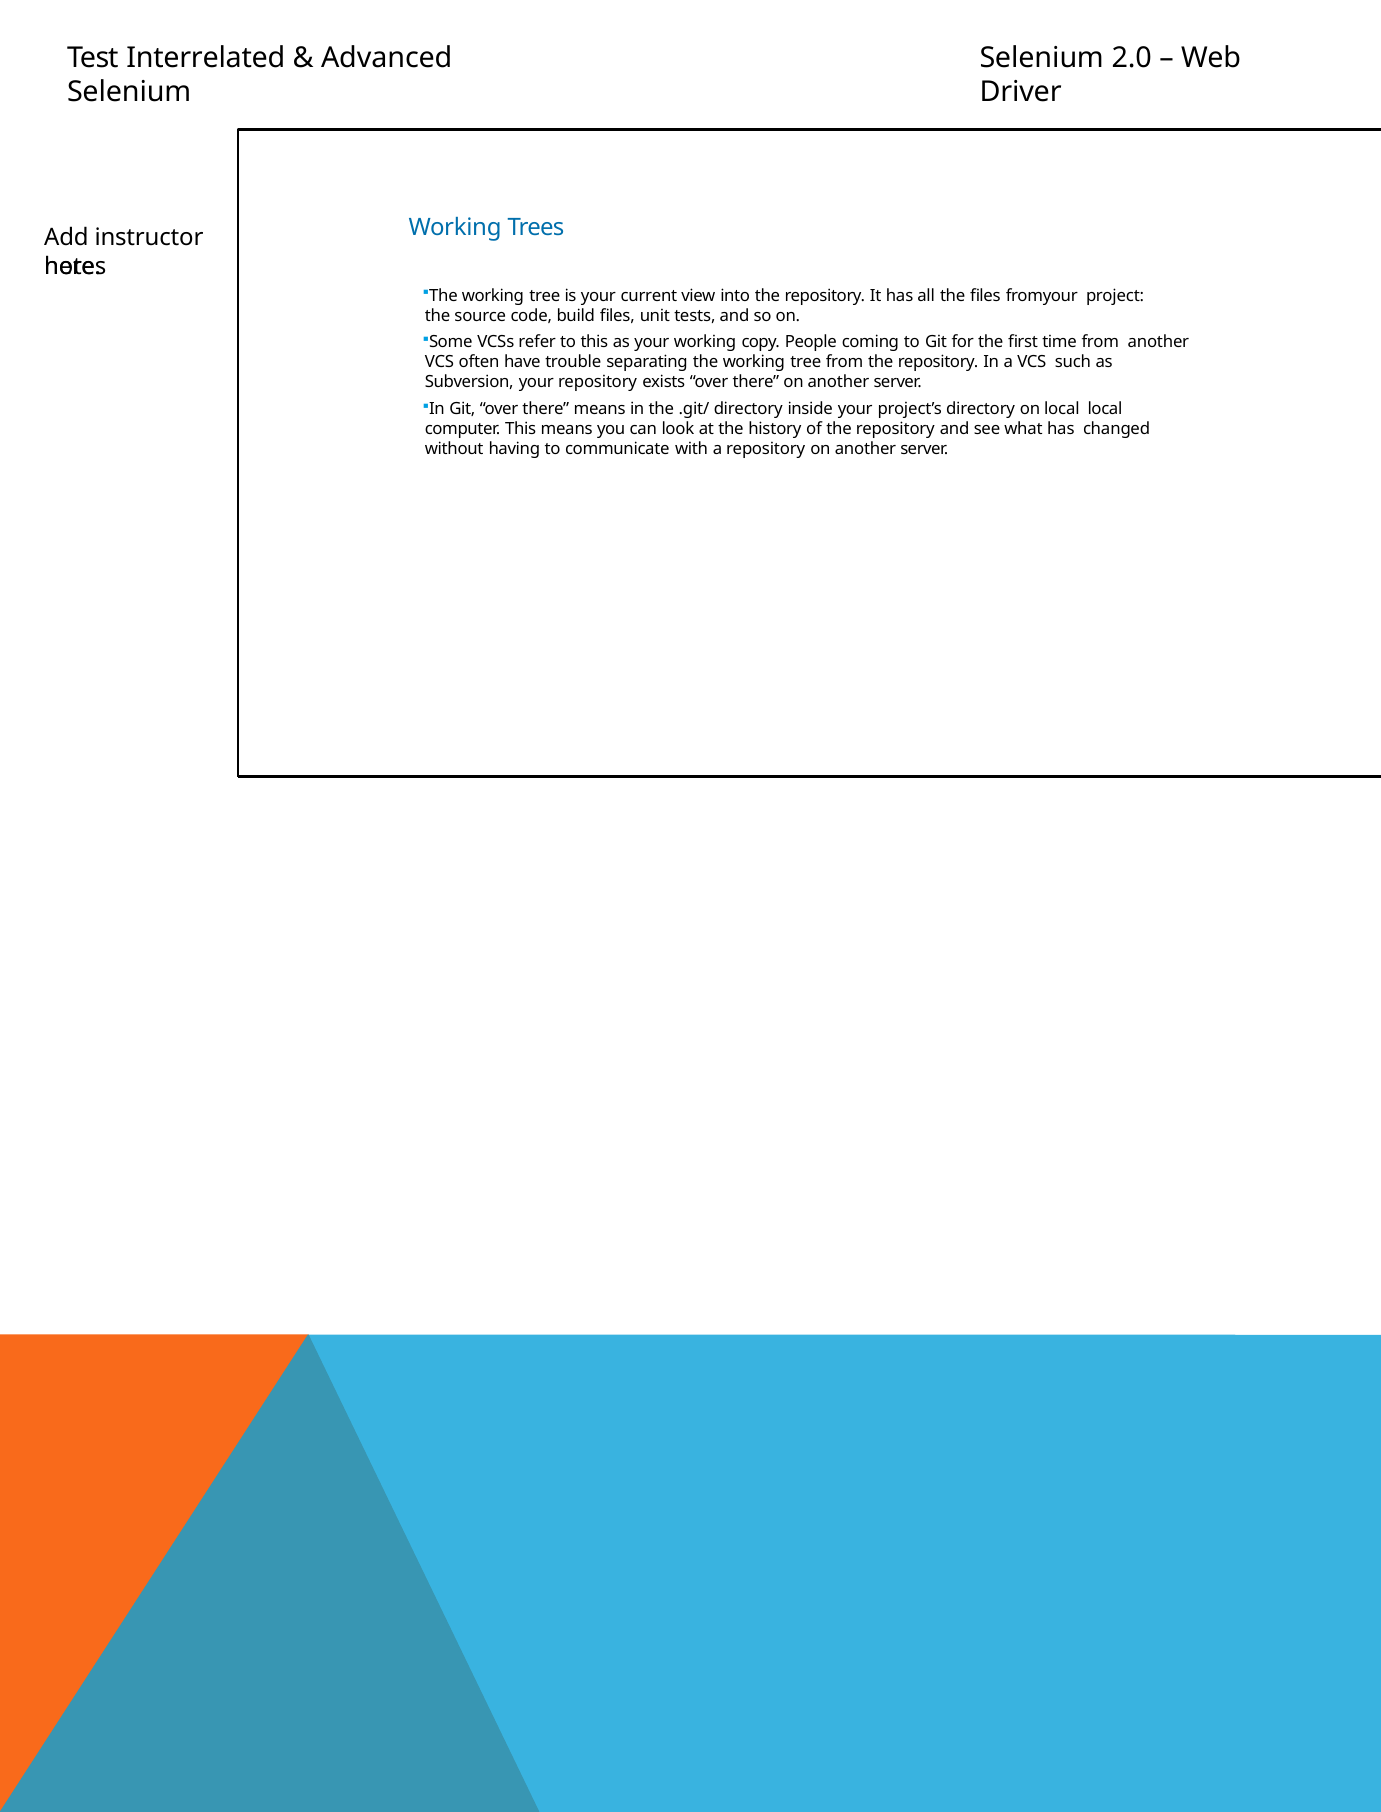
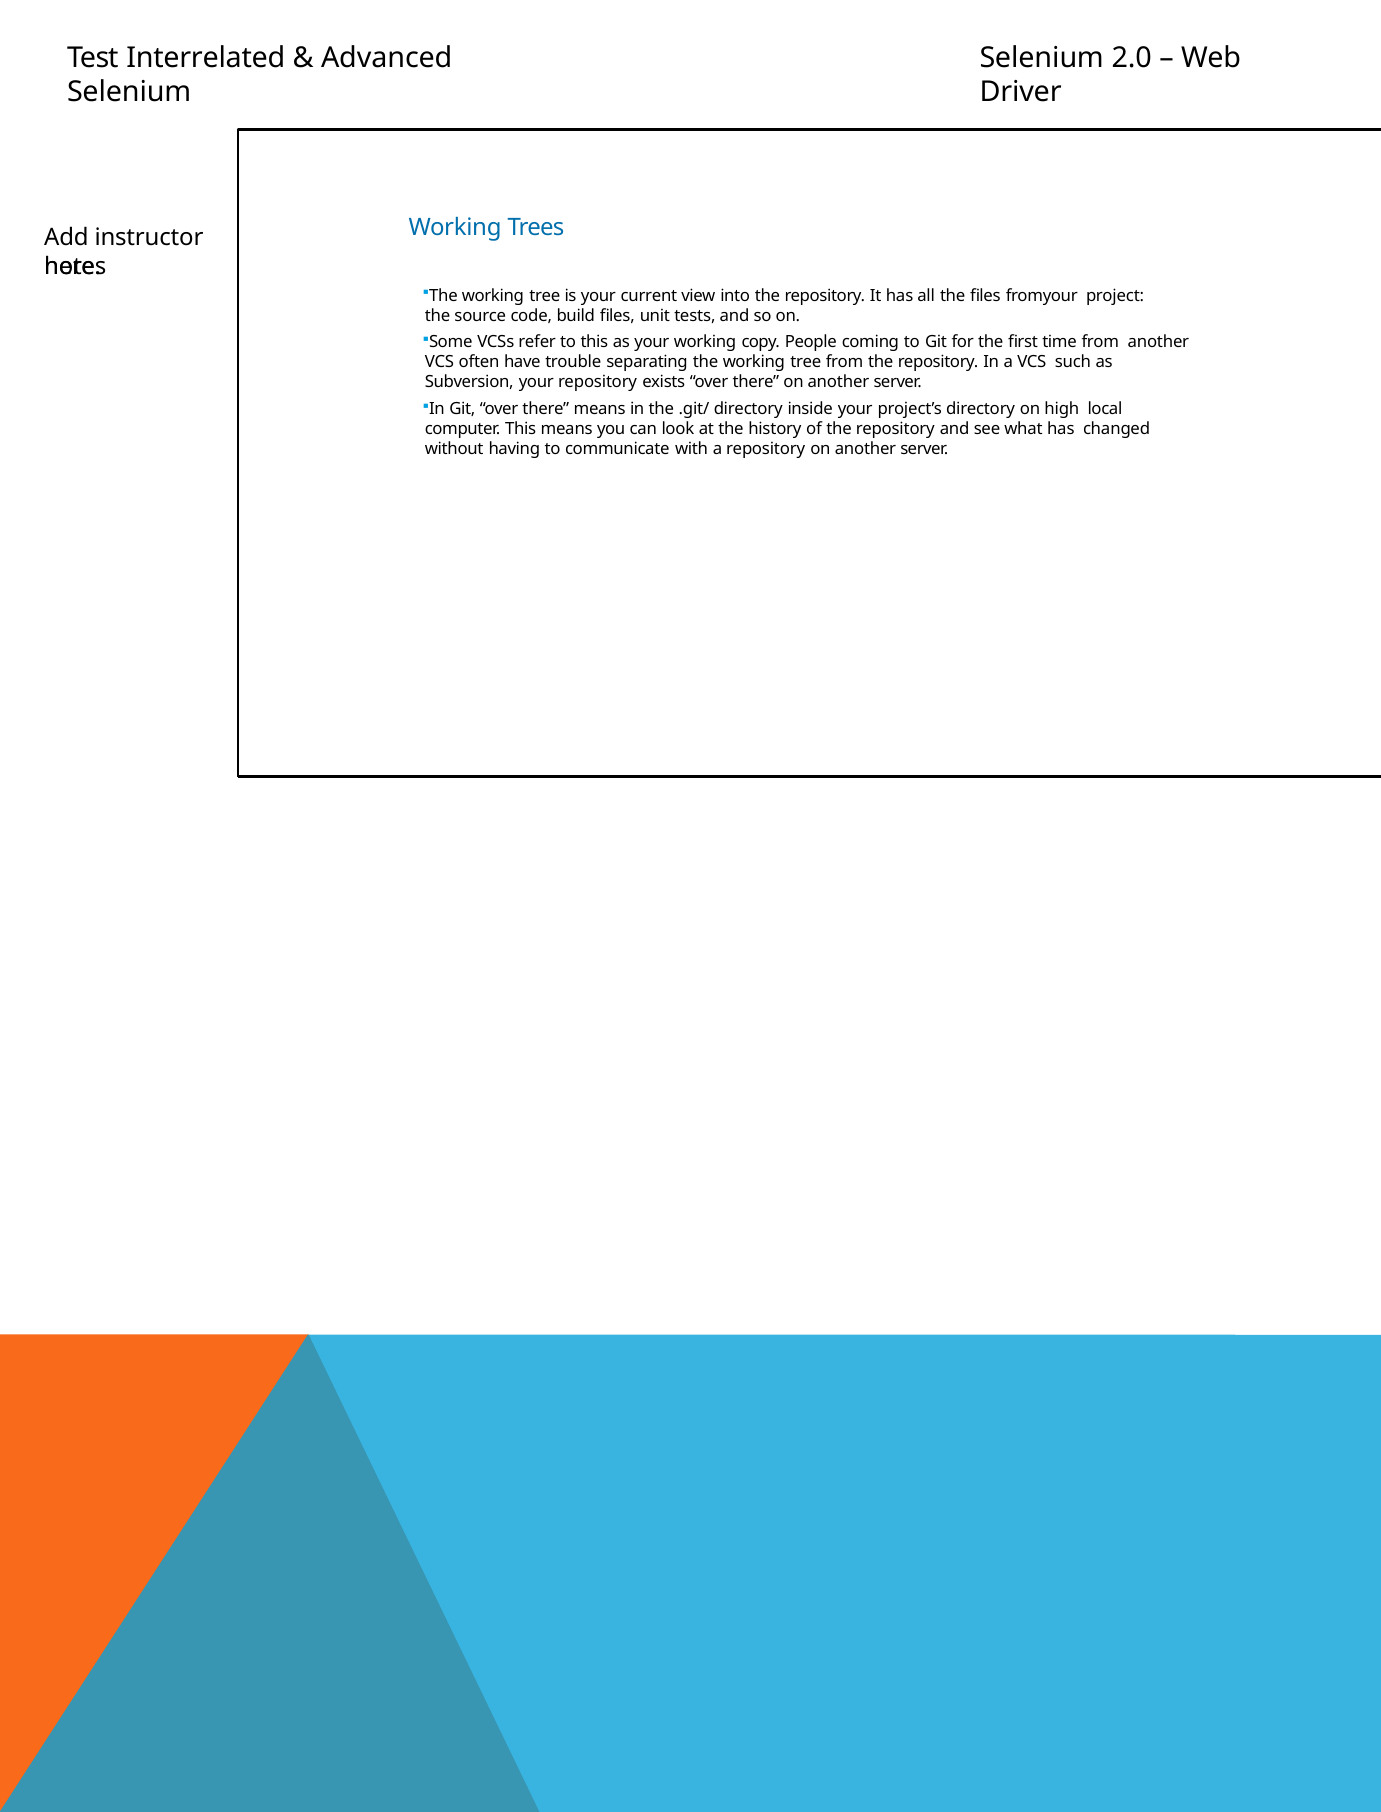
on local: local -> high
